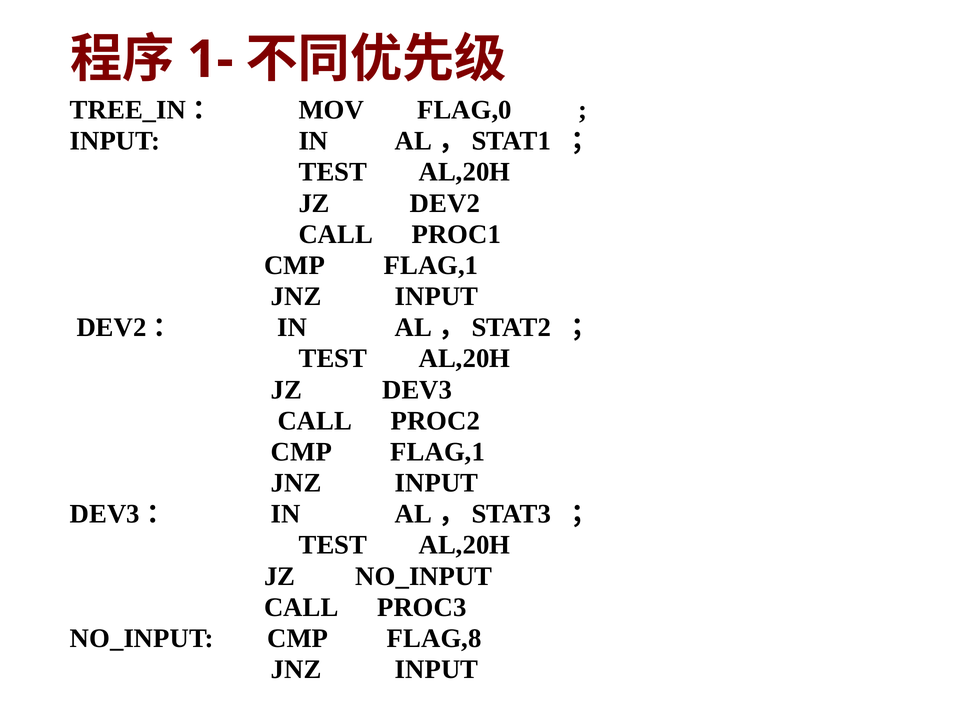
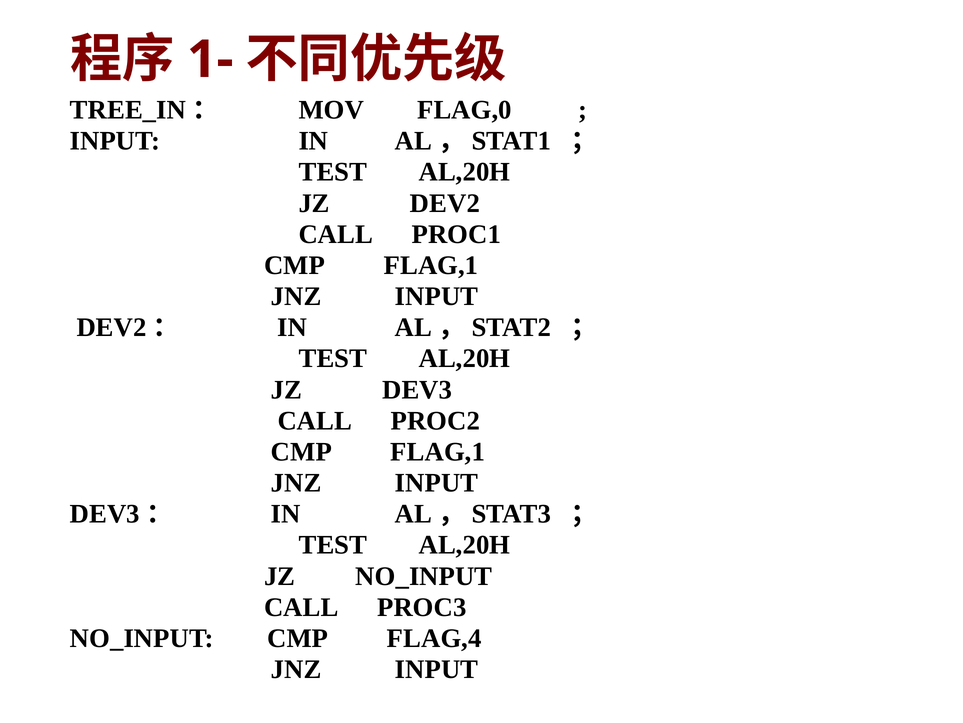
FLAG,8: FLAG,8 -> FLAG,4
